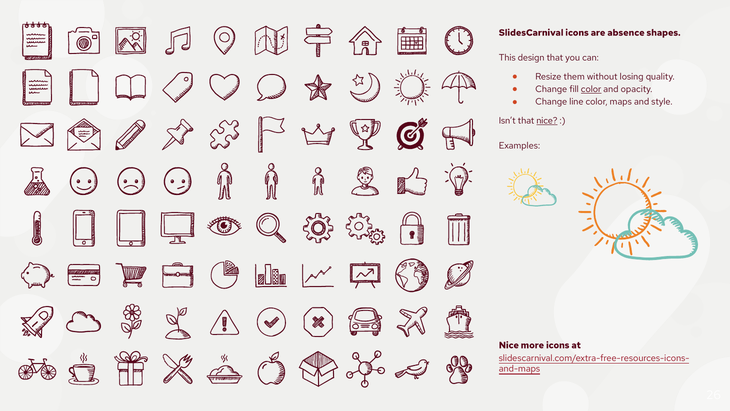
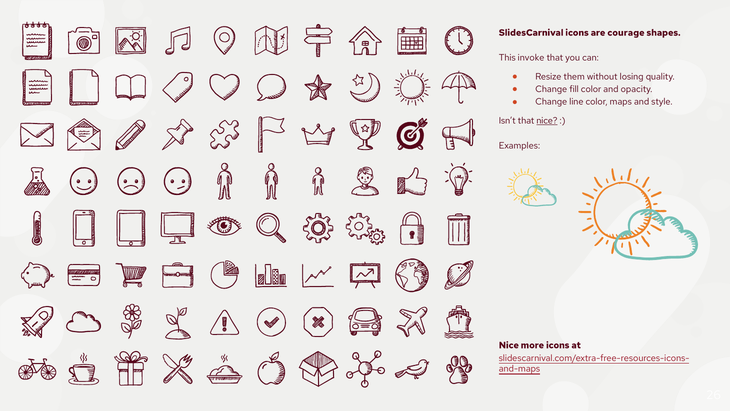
absence: absence -> courage
design: design -> invoke
color at (591, 89) underline: present -> none
